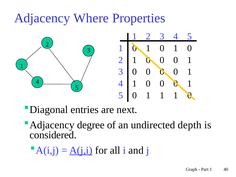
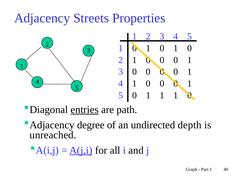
Where: Where -> Streets
entries underline: none -> present
next: next -> path
considered: considered -> unreached
